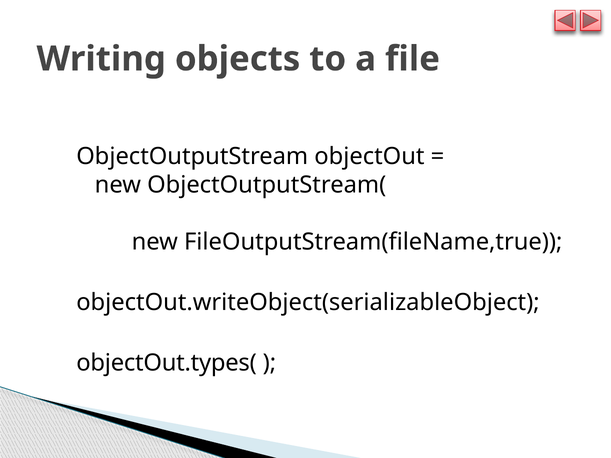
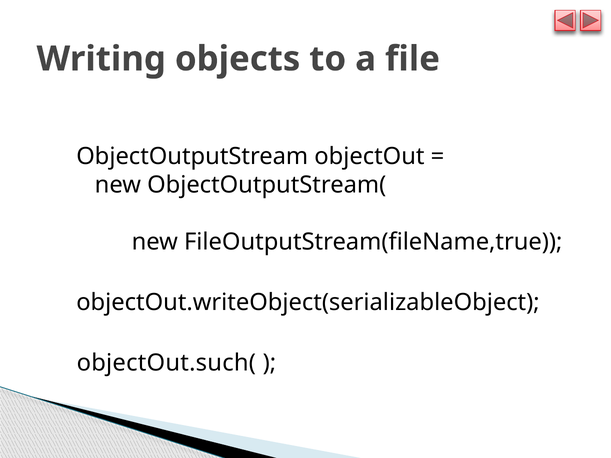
objectOut.types(: objectOut.types( -> objectOut.such(
